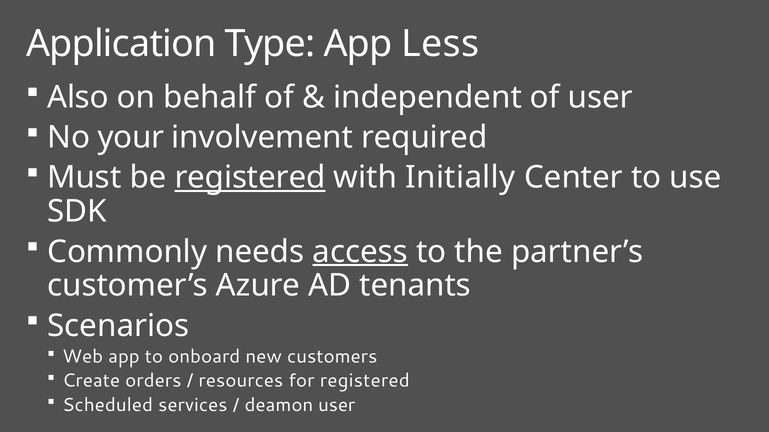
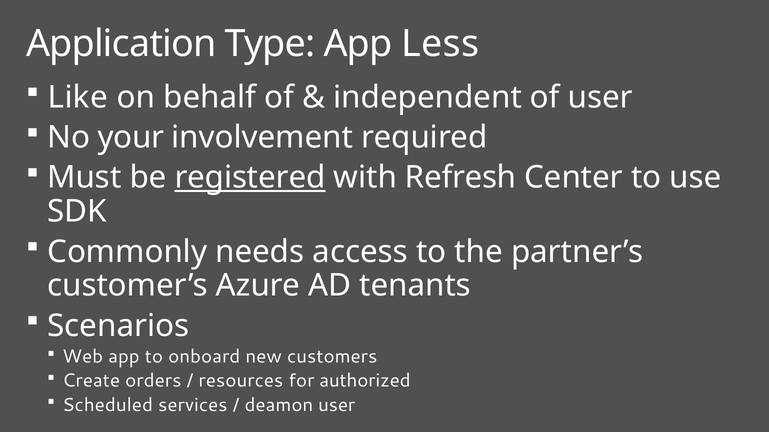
Also: Also -> Like
Initially: Initially -> Refresh
access underline: present -> none
for registered: registered -> authorized
